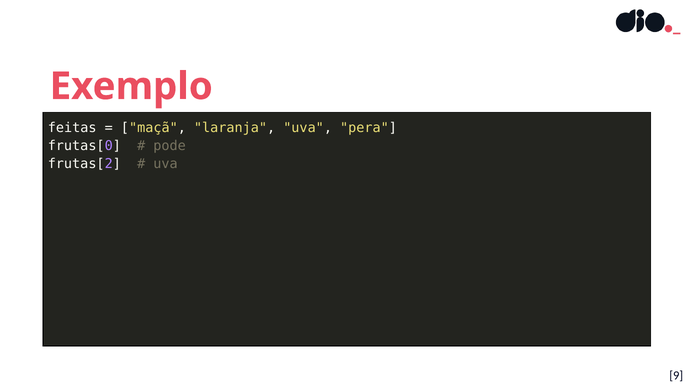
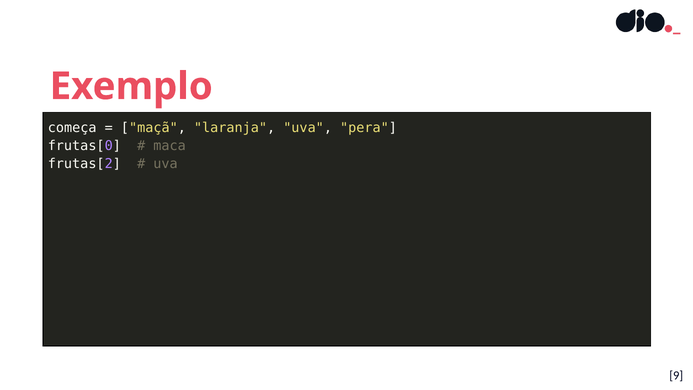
feitas: feitas -> começa
pode: pode -> maca
